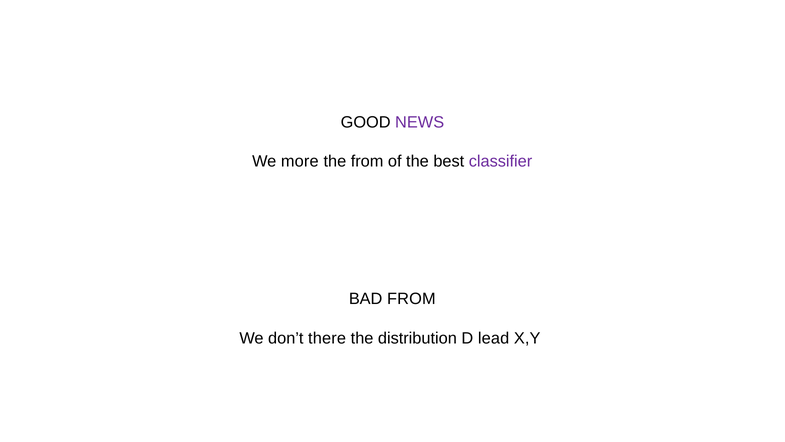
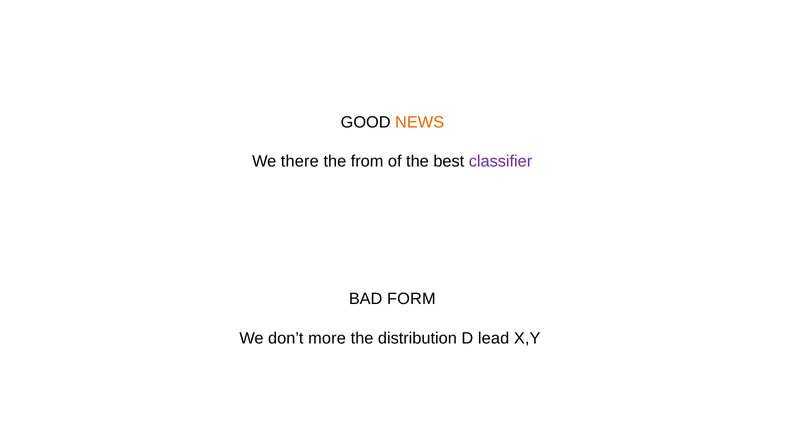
NEWS colour: purple -> orange
more: more -> there
BAD FROM: FROM -> FORM
there: there -> more
